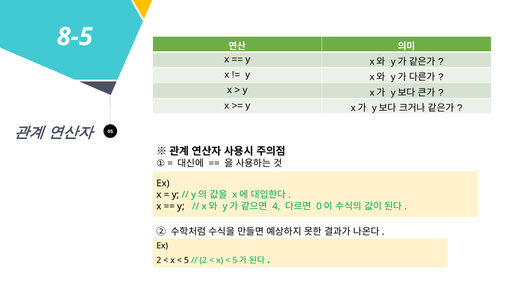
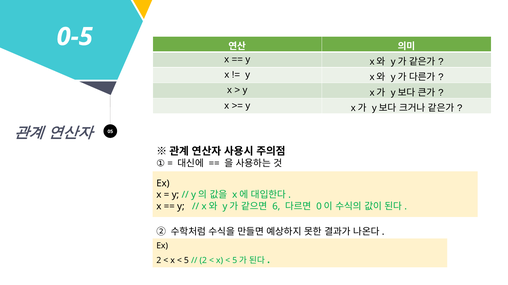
8-5: 8-5 -> 0-5
4: 4 -> 6
